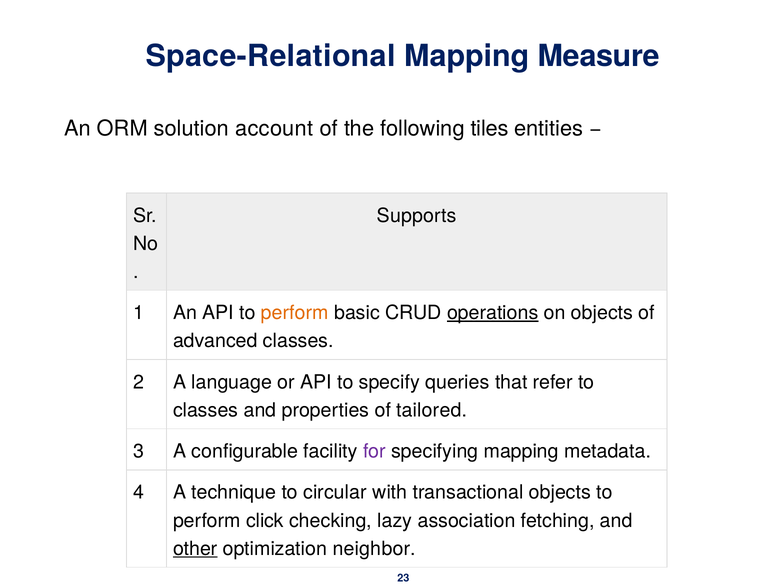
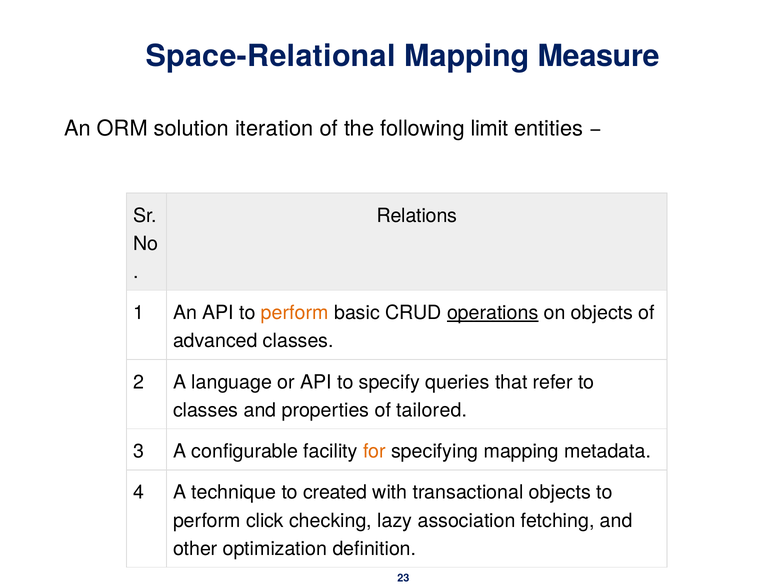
account: account -> iteration
tiles: tiles -> limit
Supports: Supports -> Relations
for colour: purple -> orange
circular: circular -> created
other underline: present -> none
neighbor: neighbor -> definition
